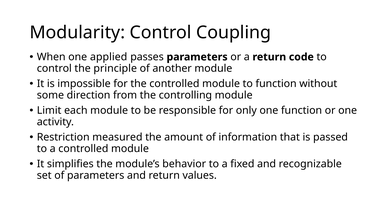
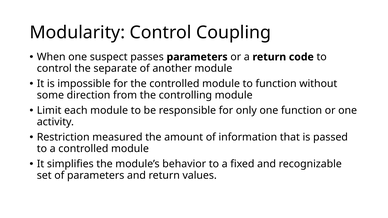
applied: applied -> suspect
principle: principle -> separate
